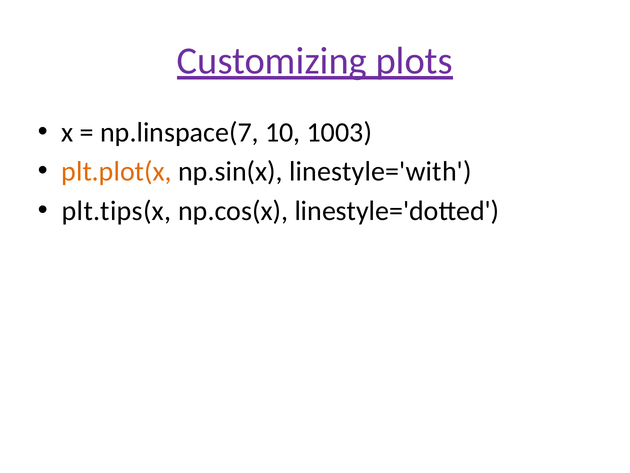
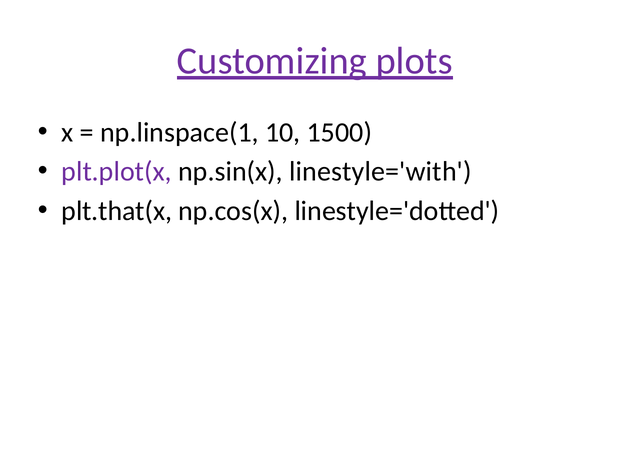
np.linspace(7: np.linspace(7 -> np.linspace(1
1003: 1003 -> 1500
plt.plot(x colour: orange -> purple
plt.tips(x: plt.tips(x -> plt.that(x
